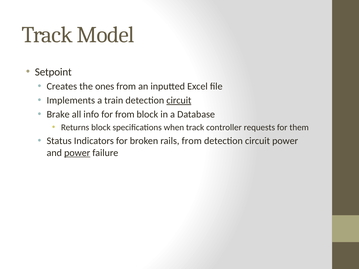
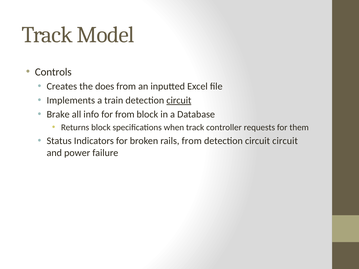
Setpoint: Setpoint -> Controls
ones: ones -> does
circuit power: power -> circuit
power at (77, 153) underline: present -> none
